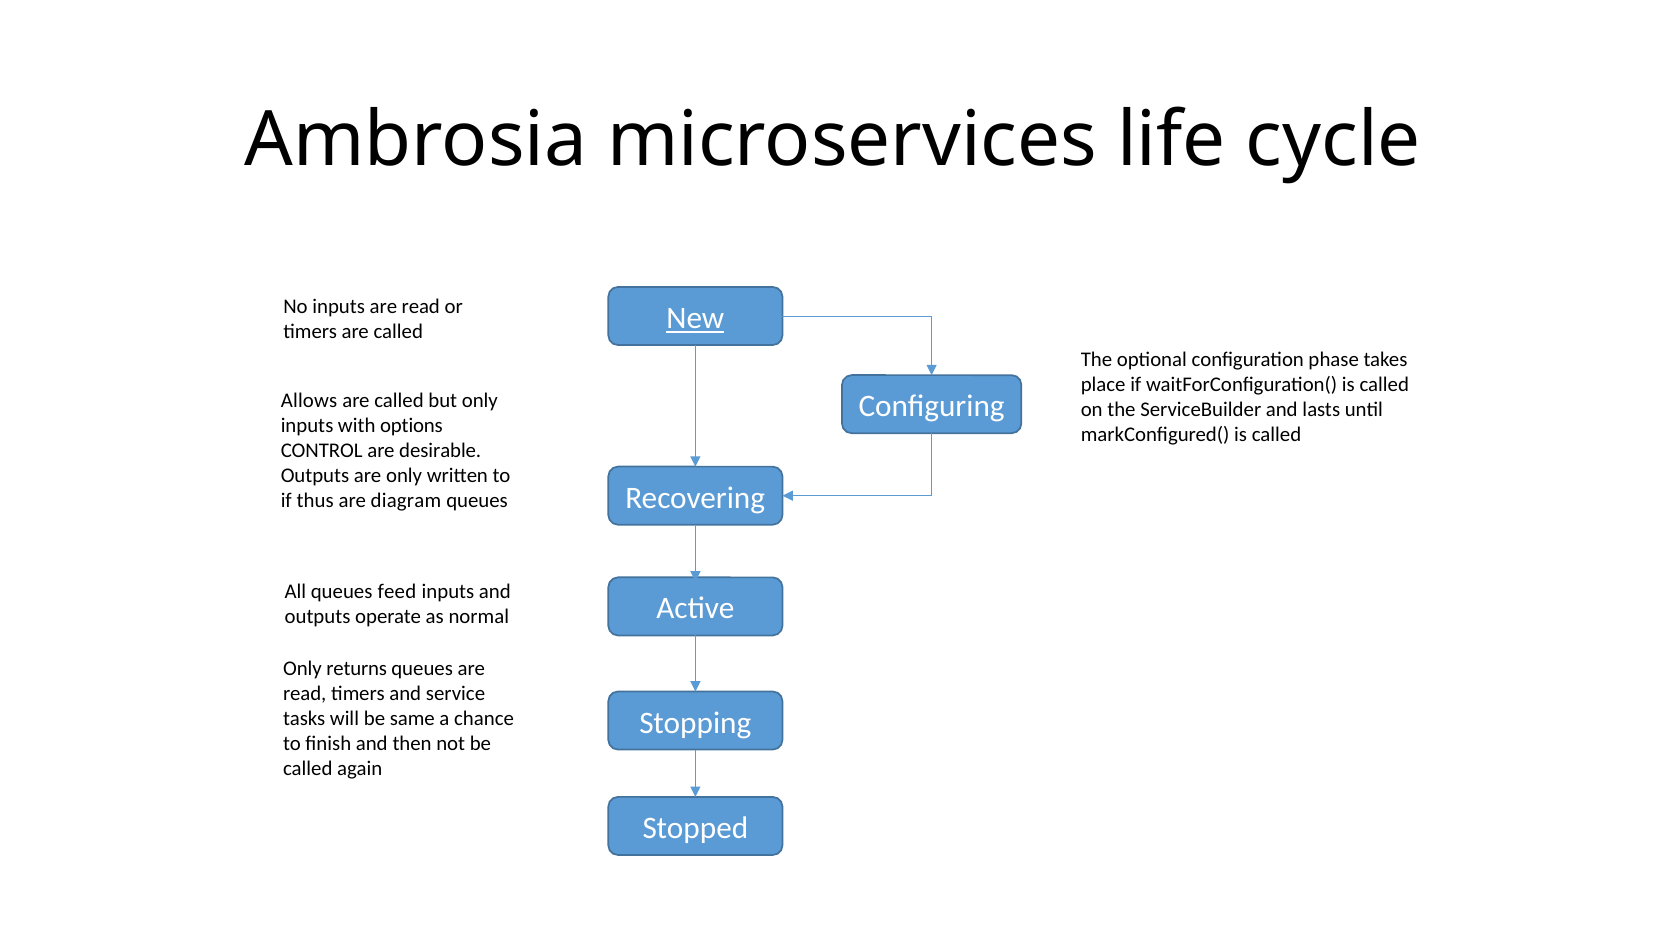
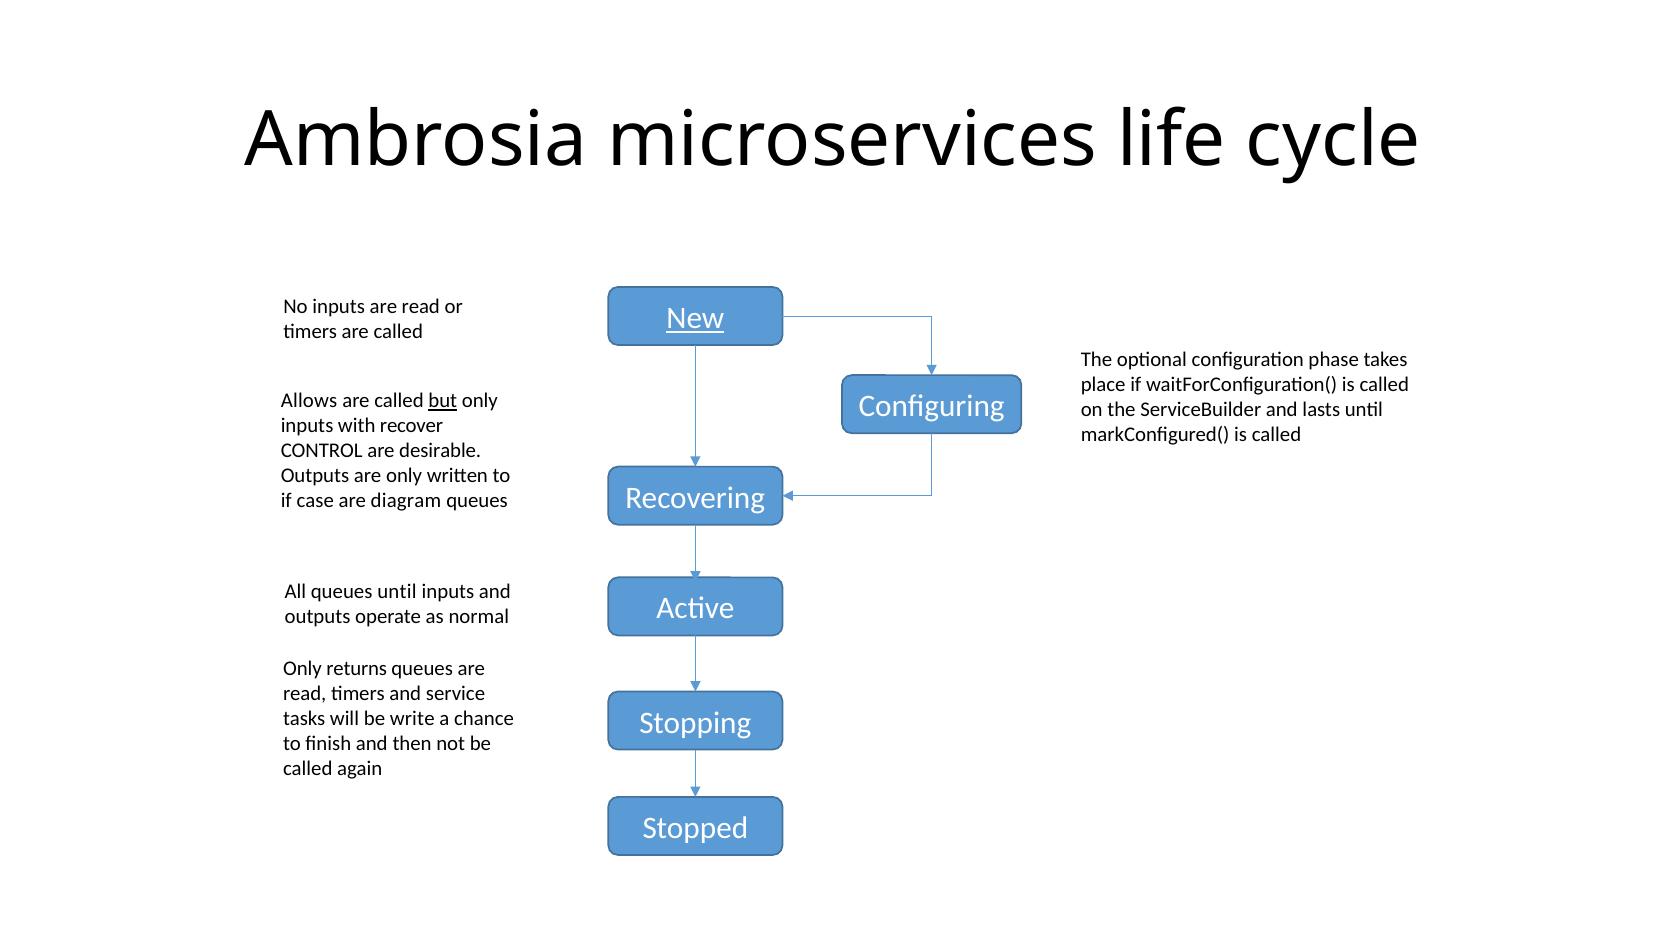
but underline: none -> present
options: options -> recover
thus: thus -> case
queues feed: feed -> until
same: same -> write
